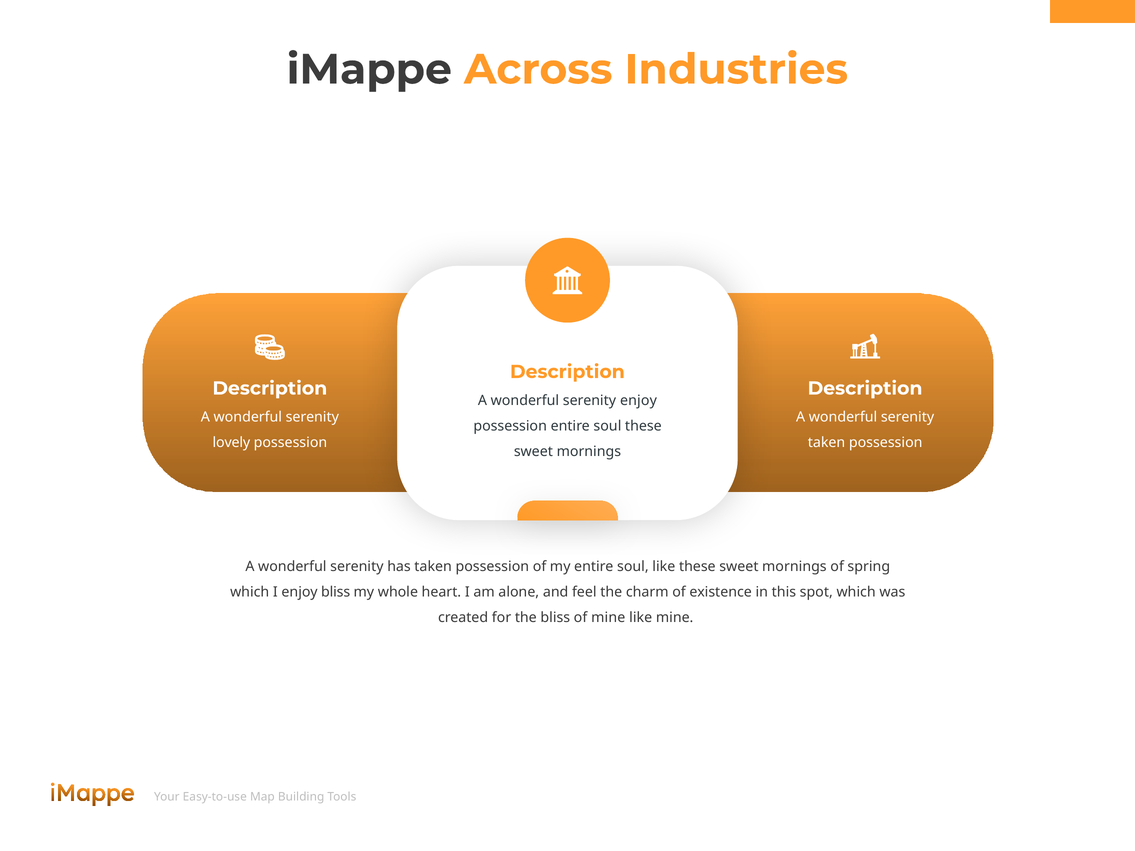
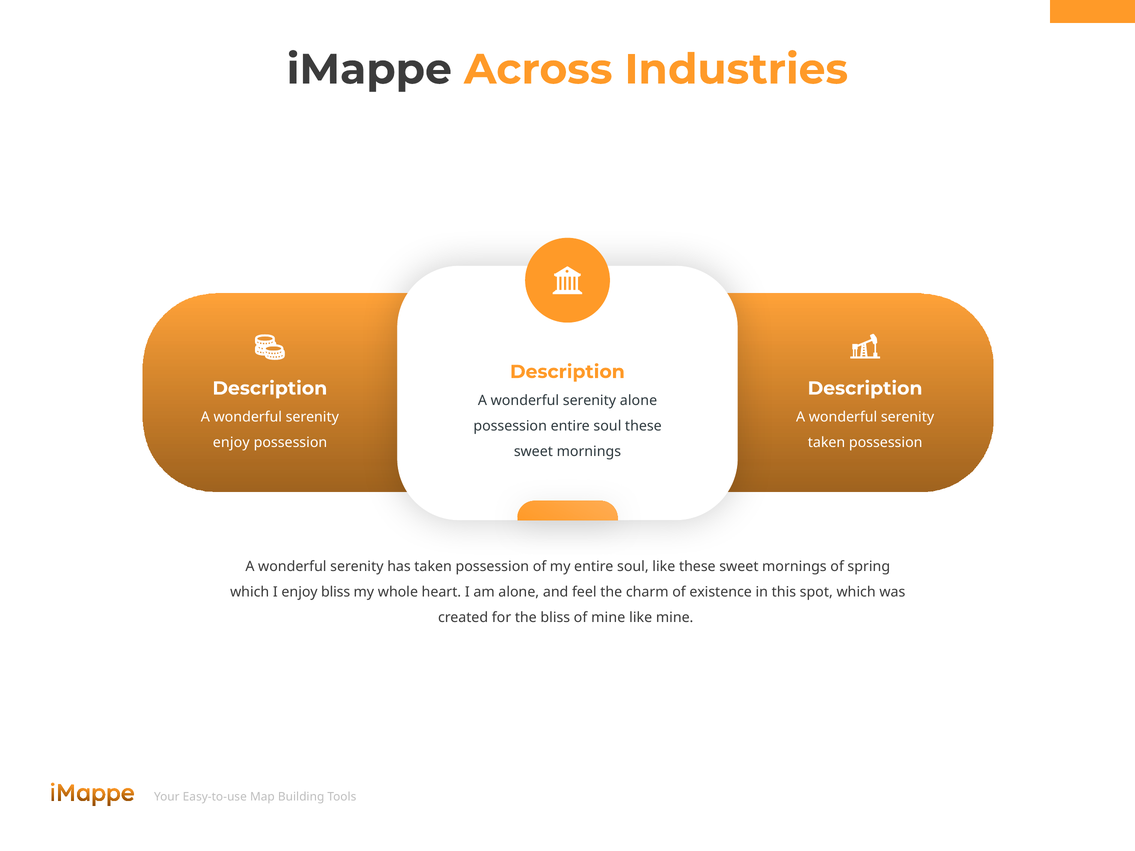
serenity enjoy: enjoy -> alone
lovely at (231, 443): lovely -> enjoy
